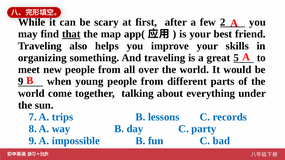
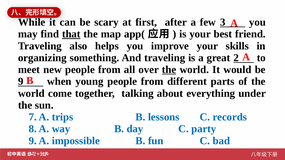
2: 2 -> 3
5: 5 -> 2
the at (169, 70) underline: none -> present
